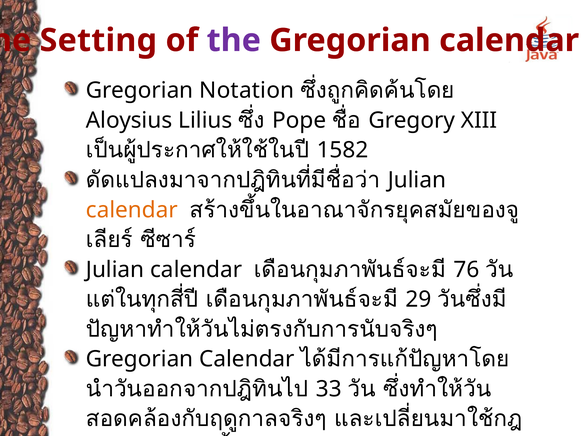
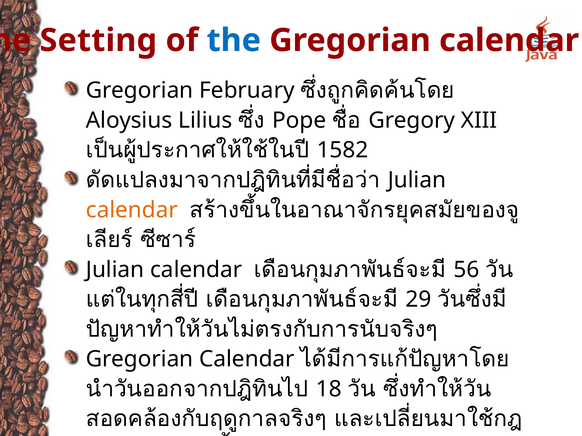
the at (234, 40) colour: purple -> blue
Notation: Notation -> February
76: 76 -> 56
33: 33 -> 18
